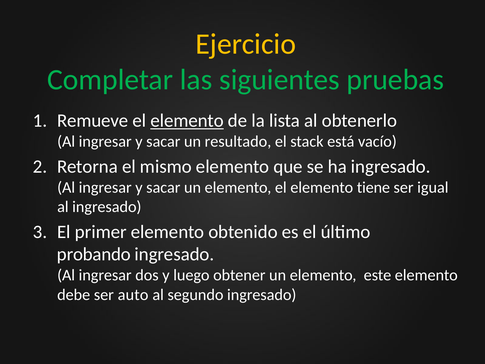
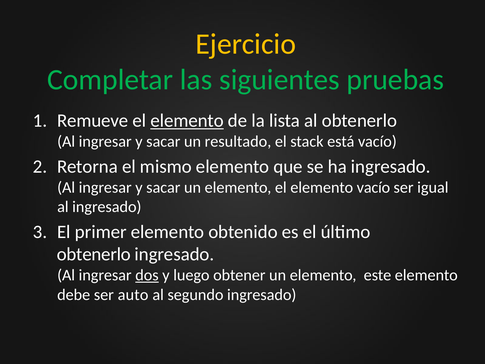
elemento tiene: tiene -> vacío
probando at (94, 254): probando -> obtenerlo
dos underline: none -> present
